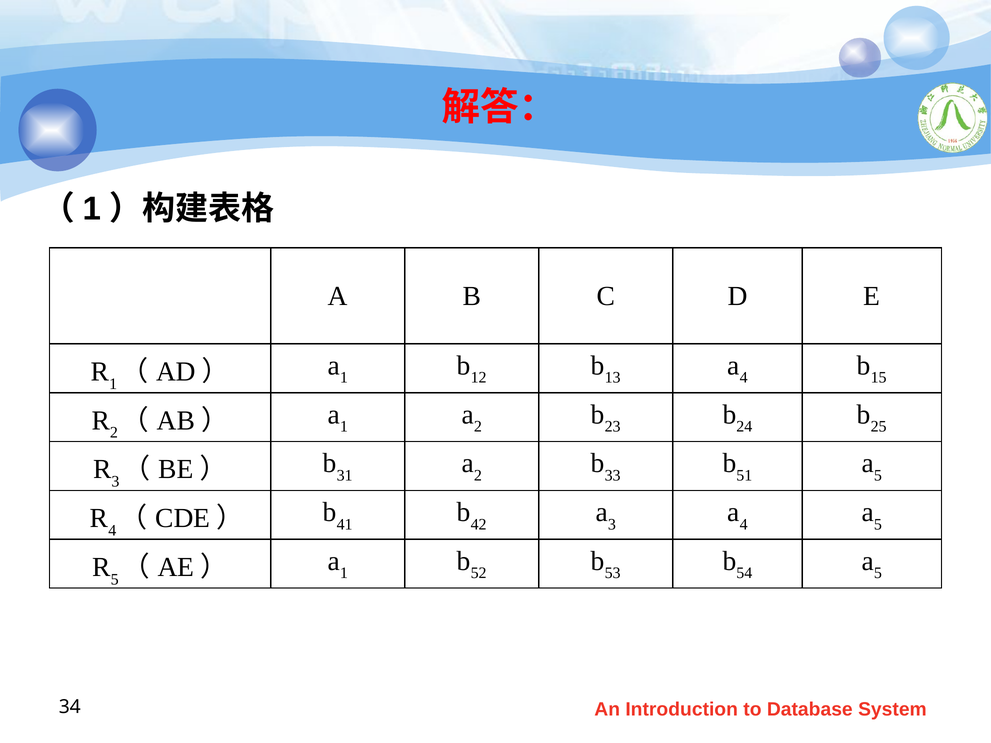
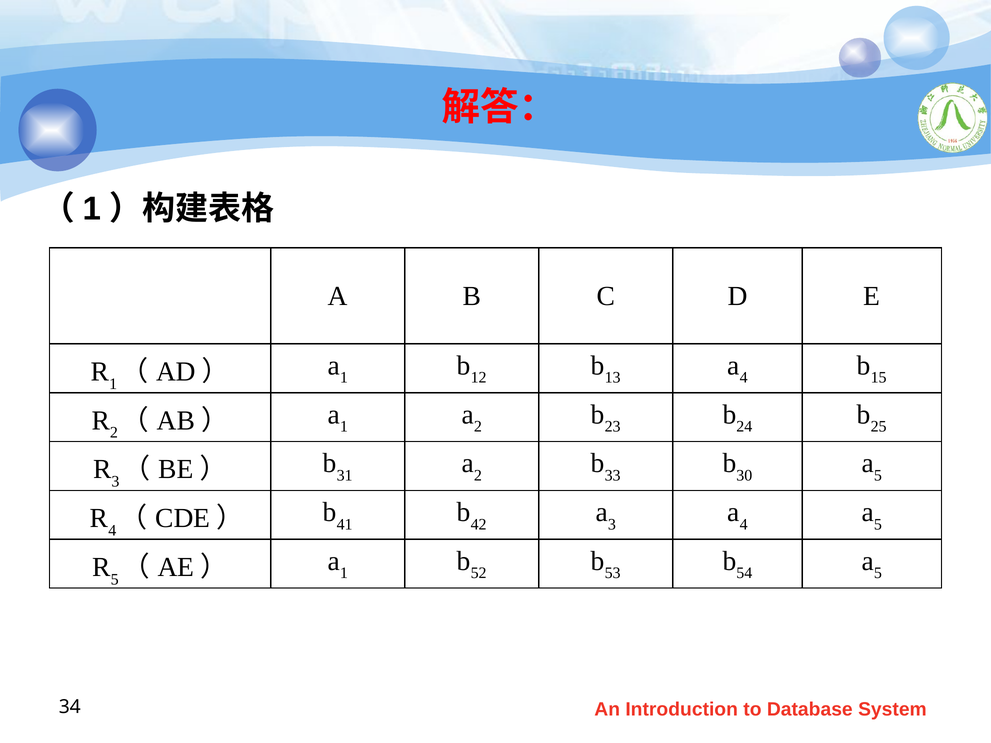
51: 51 -> 30
